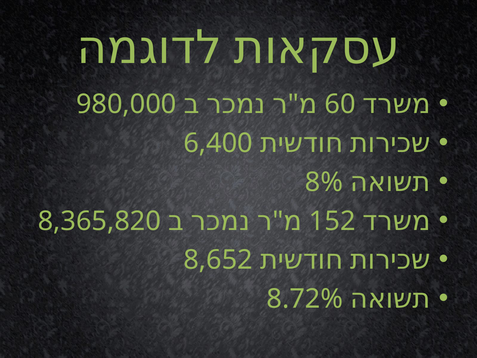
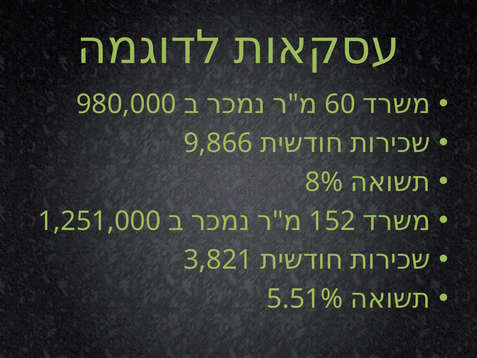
6,400: 6,400 -> 9,866
8,365,820: 8,365,820 -> 1,251,000
8,652: 8,652 -> 3,821
8.72%: 8.72% -> 5.51%
